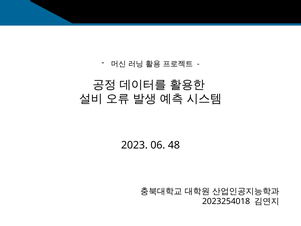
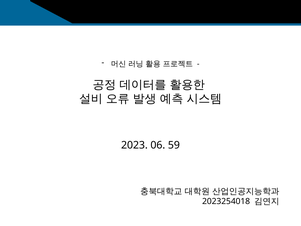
48: 48 -> 59
